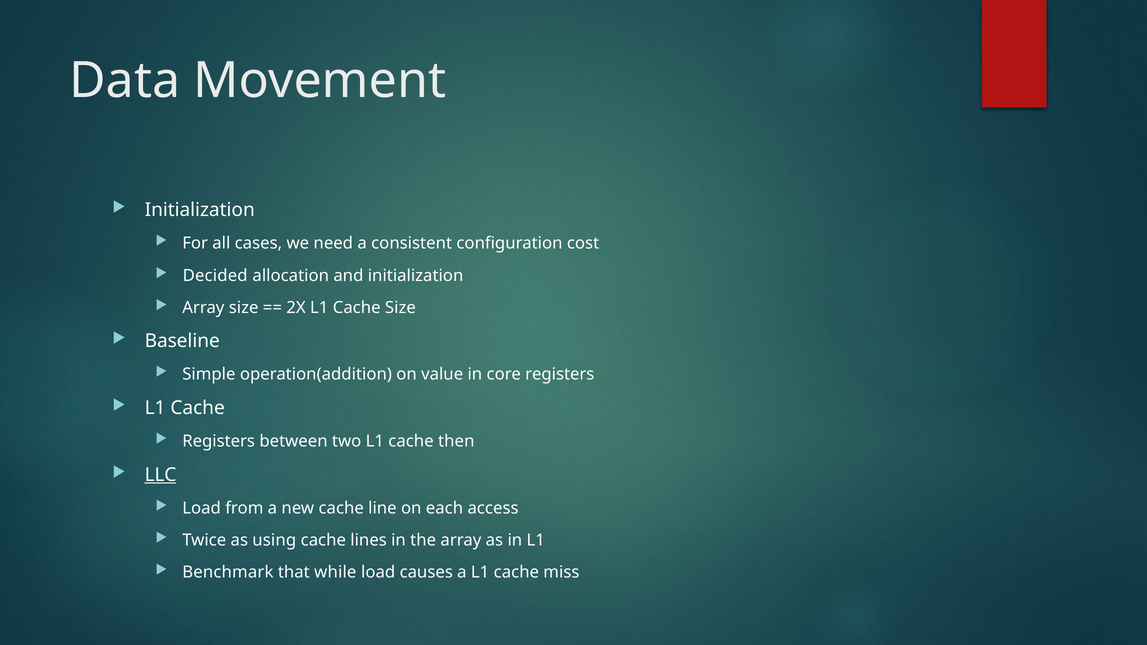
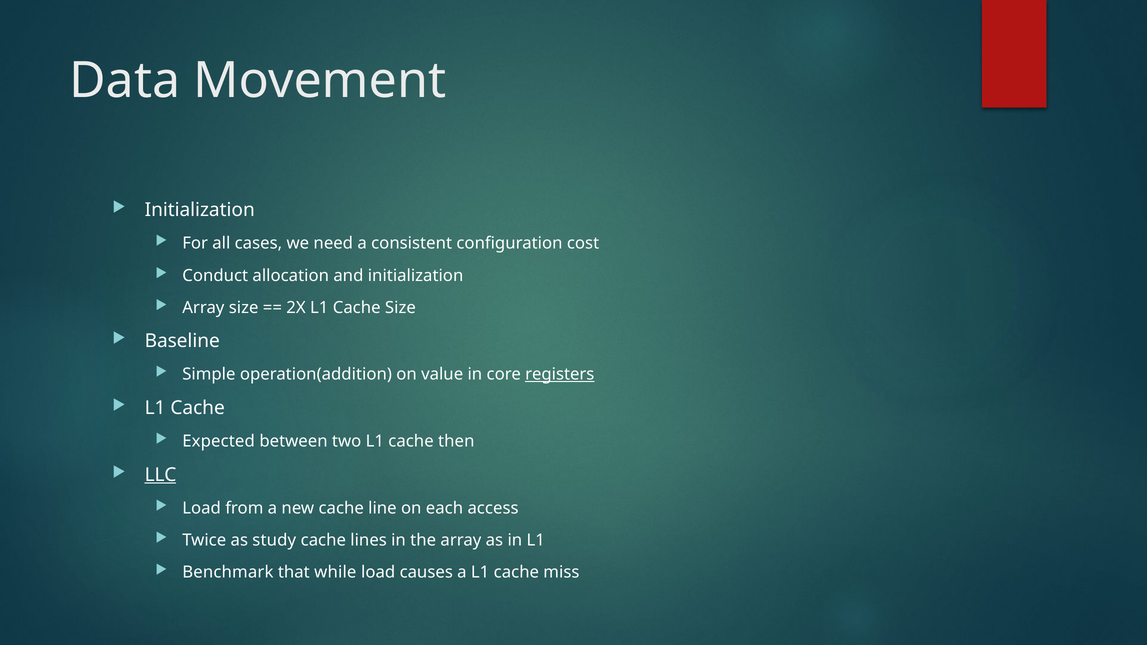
Decided: Decided -> Conduct
registers at (560, 375) underline: none -> present
Registers at (219, 441): Registers -> Expected
using: using -> study
